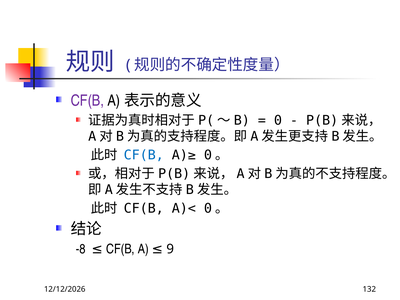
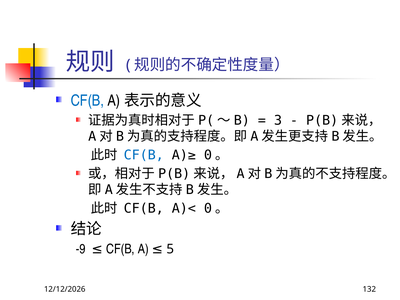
CF(B at (87, 101) colour: purple -> blue
0: 0 -> 3
-8: -8 -> -9
9: 9 -> 5
